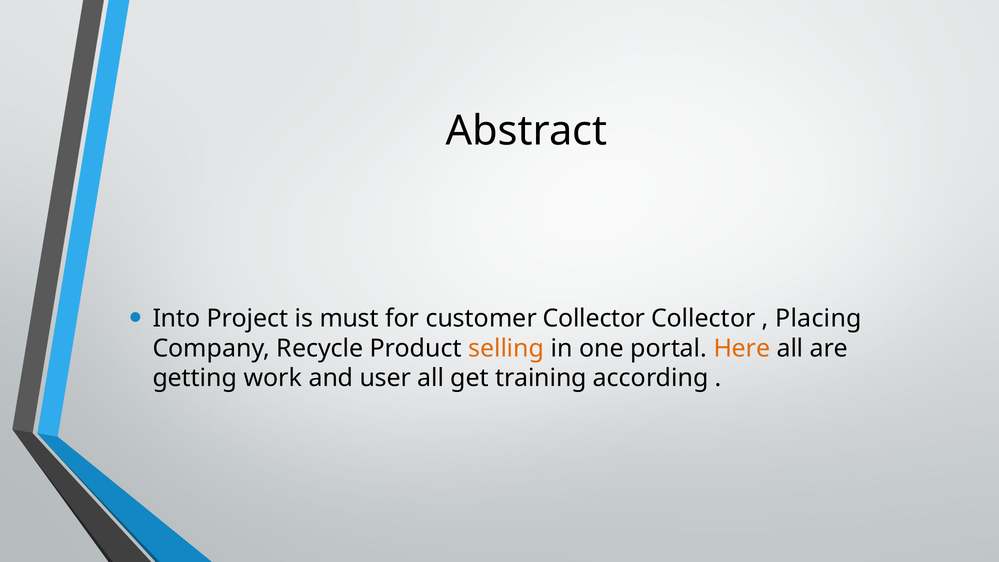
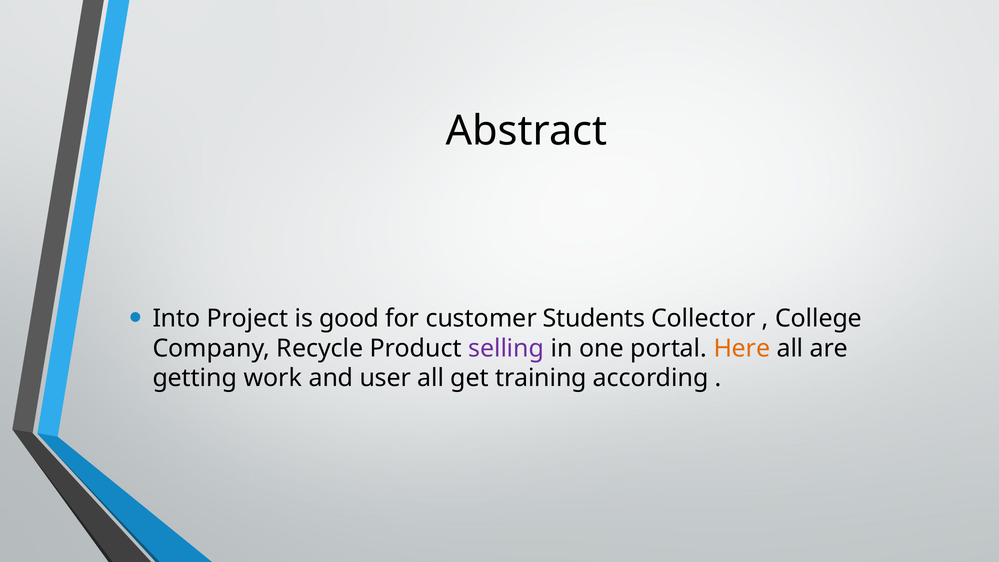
must: must -> good
customer Collector: Collector -> Students
Placing: Placing -> College
selling colour: orange -> purple
